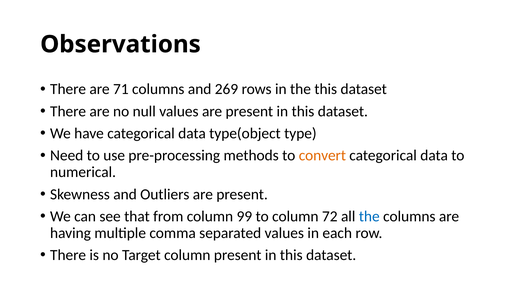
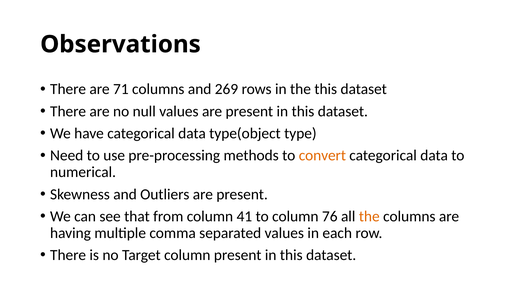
99: 99 -> 41
72: 72 -> 76
the at (369, 216) colour: blue -> orange
